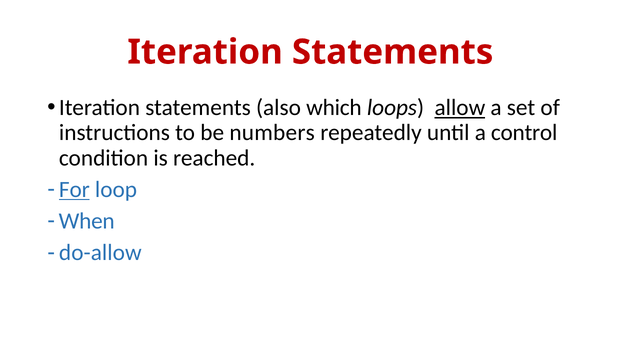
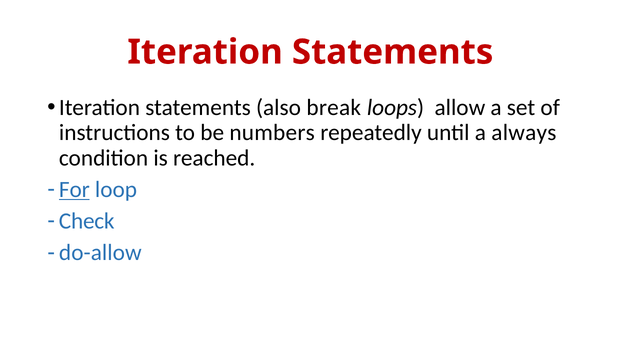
which: which -> break
allow underline: present -> none
control: control -> always
When: When -> Check
